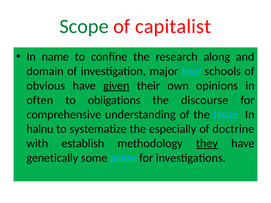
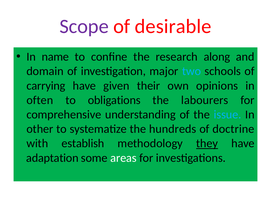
Scope colour: green -> purple
capitalist: capitalist -> desirable
obvious: obvious -> carrying
given underline: present -> none
discourse: discourse -> labourers
halnu: halnu -> other
especially: especially -> hundreds
genetically: genetically -> adaptation
areas colour: light blue -> white
